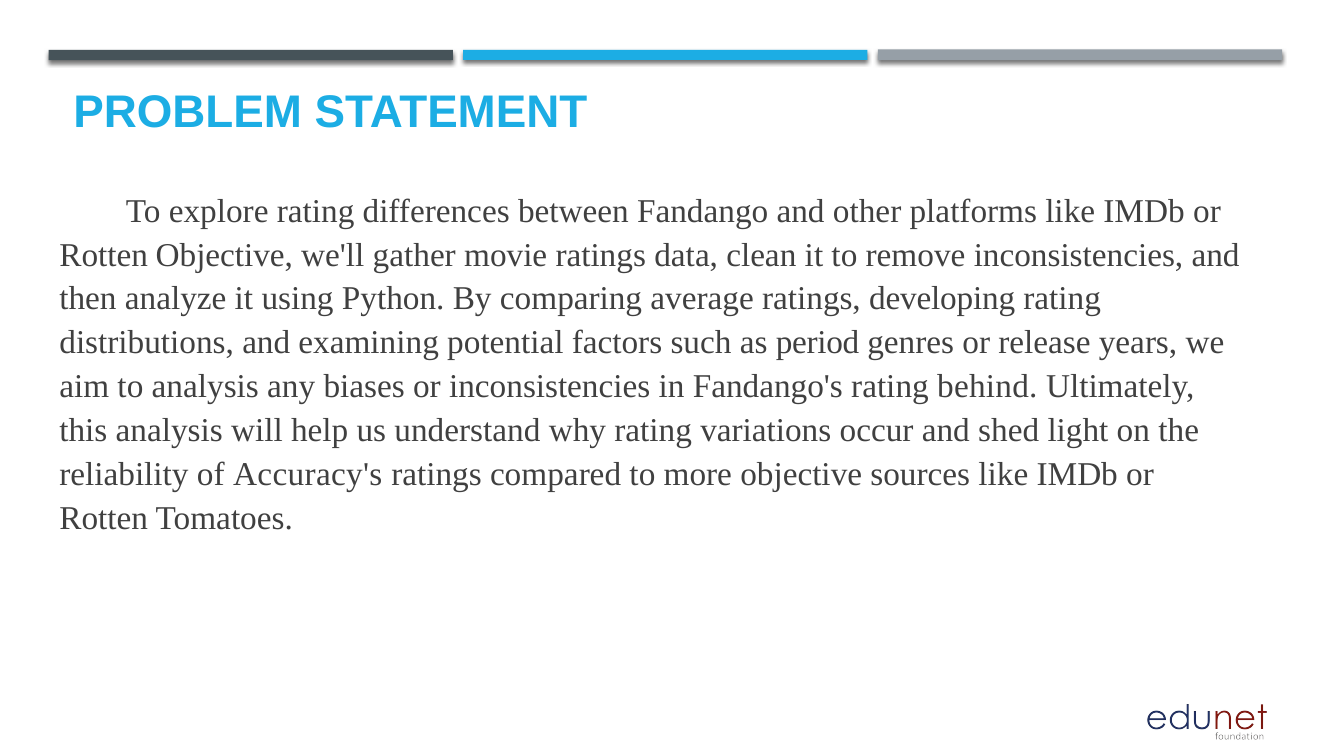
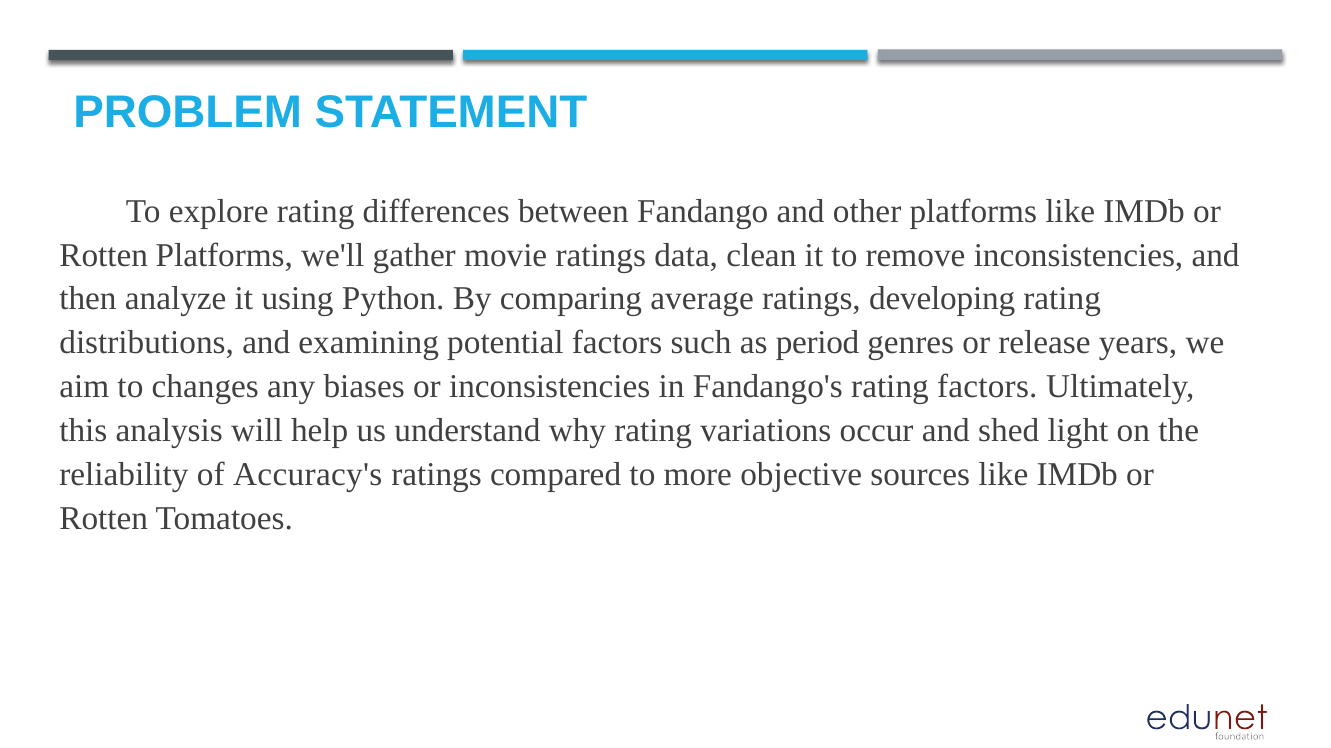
Rotten Objective: Objective -> Platforms
to analysis: analysis -> changes
rating behind: behind -> factors
